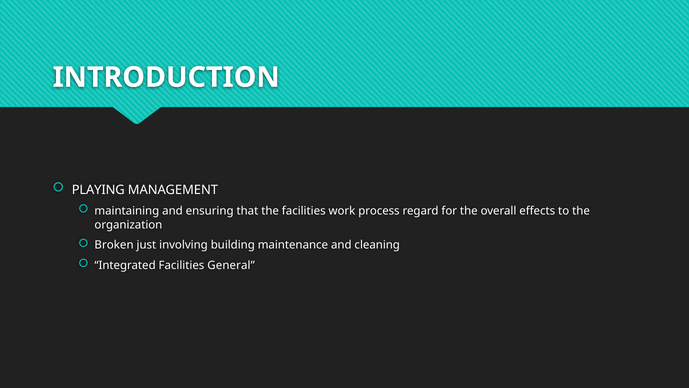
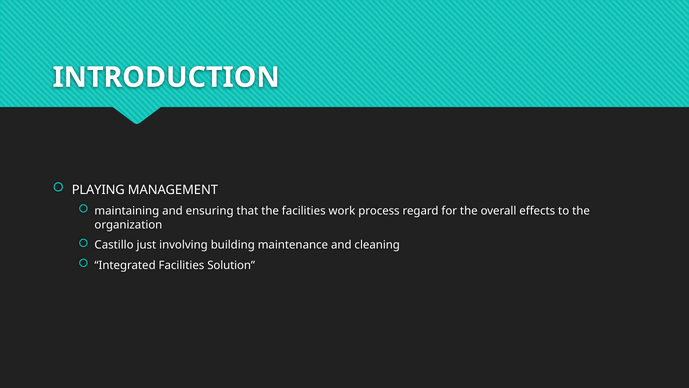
Broken: Broken -> Castillo
General: General -> Solution
